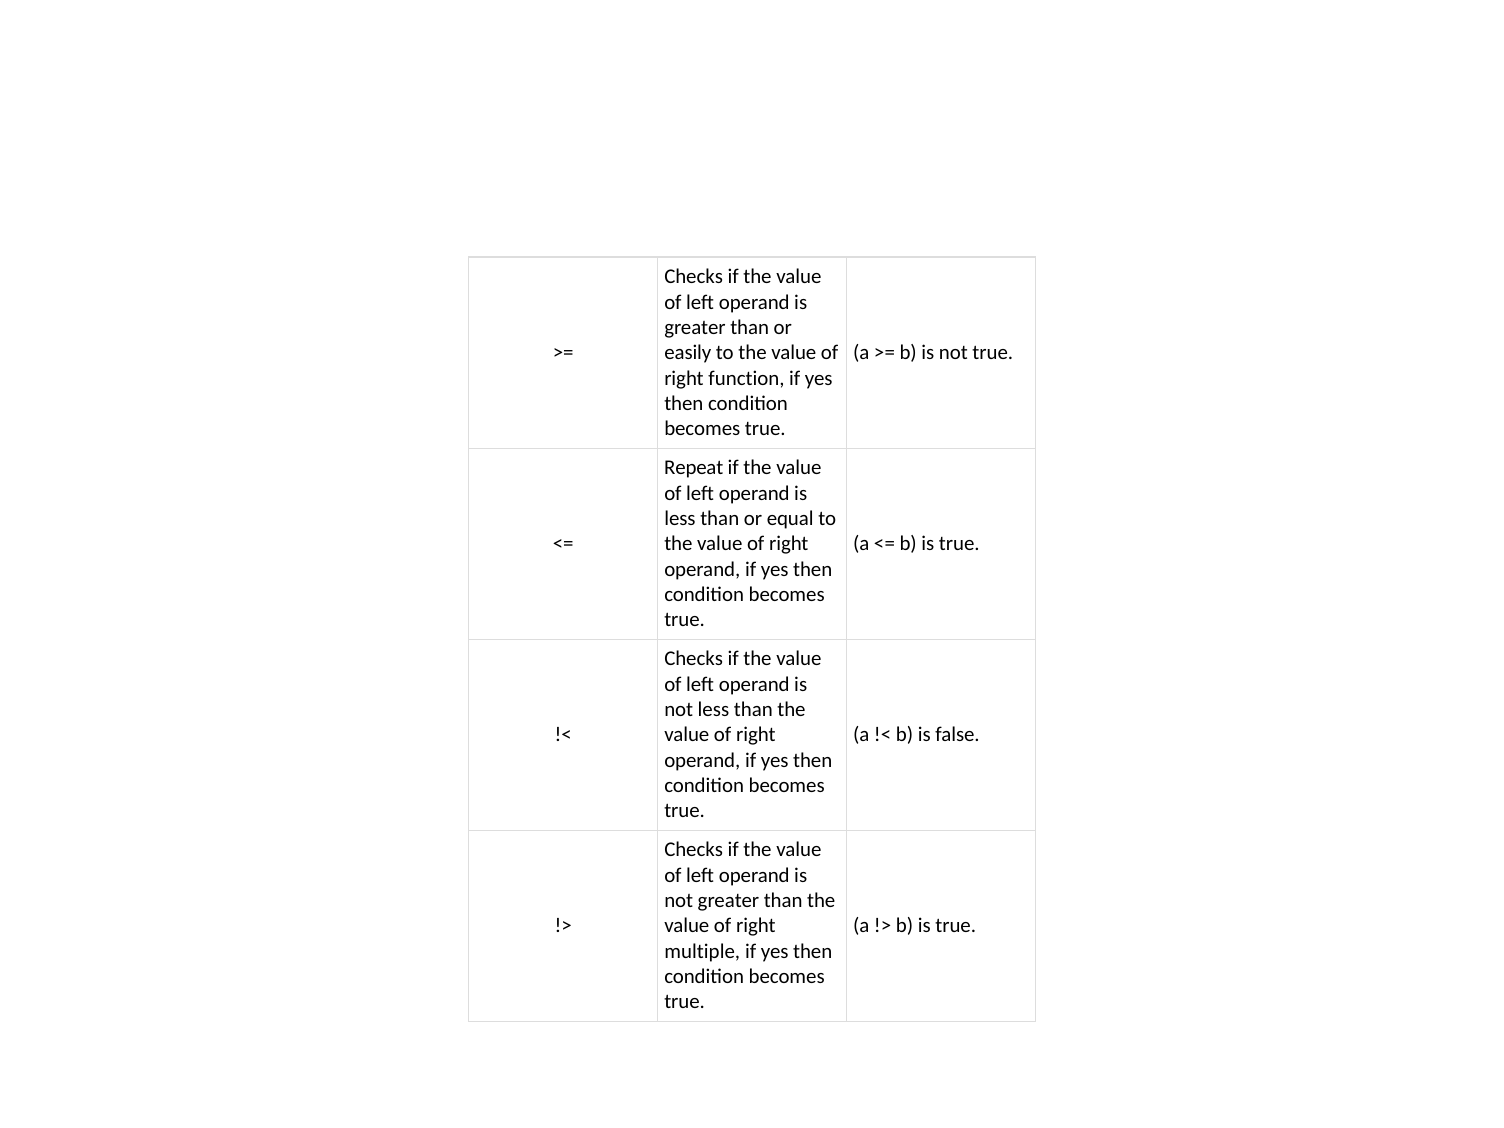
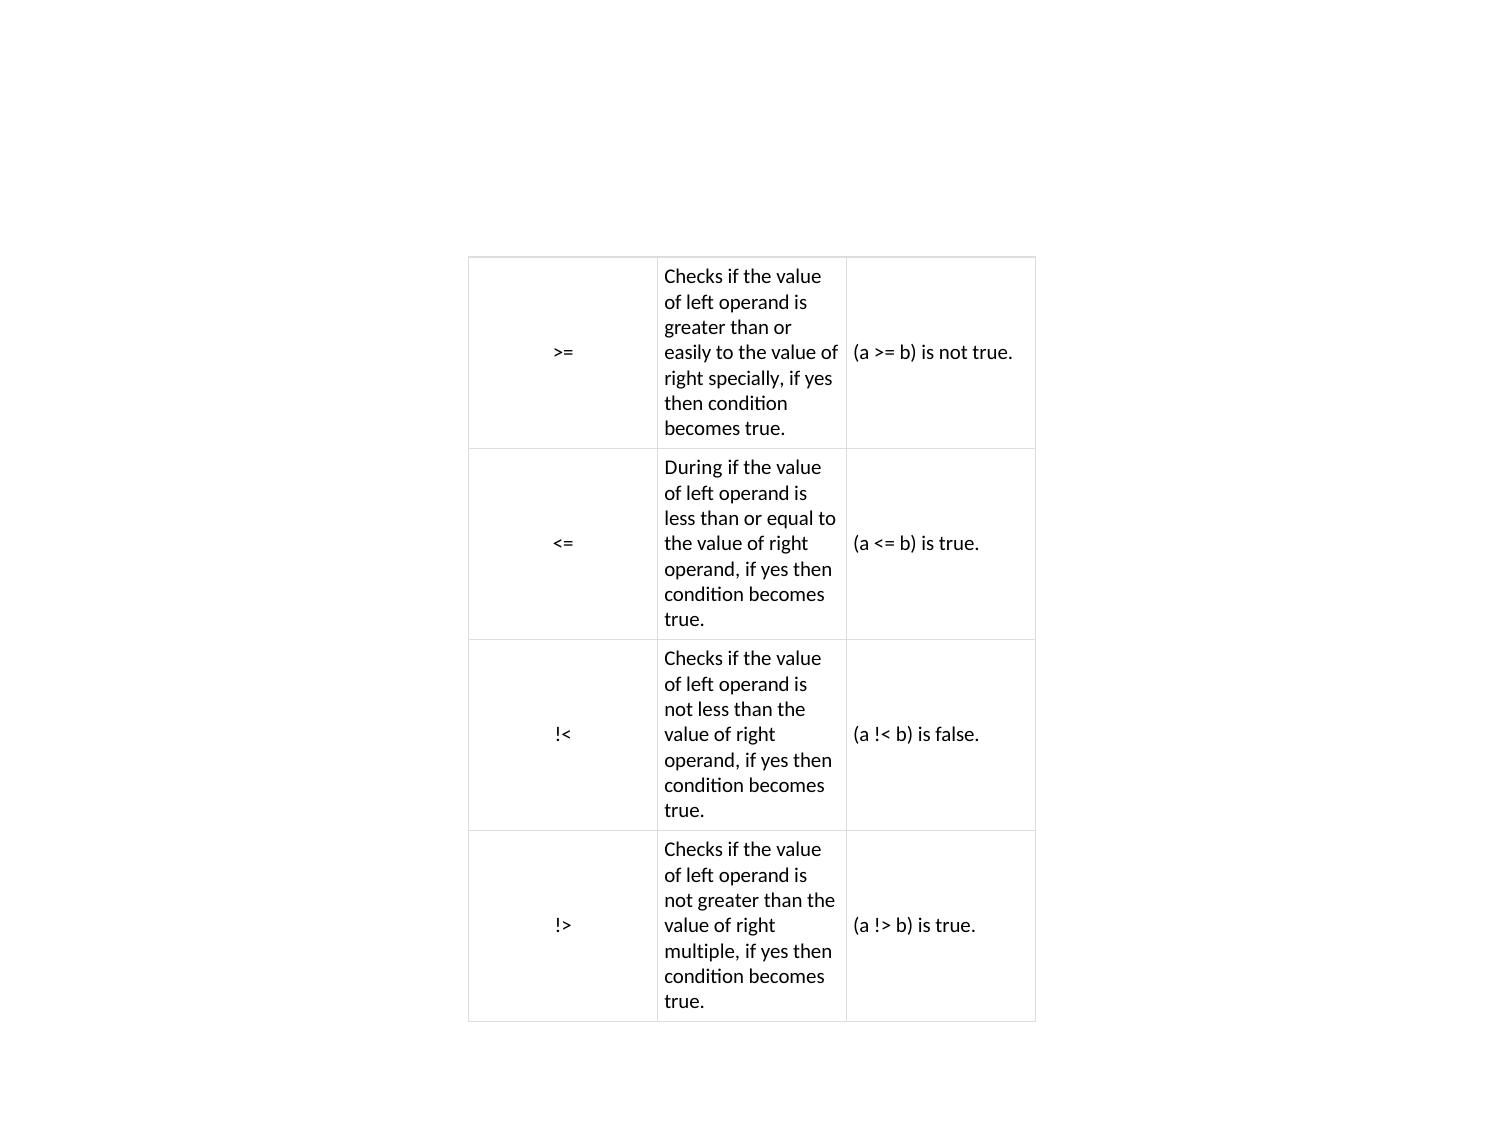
function: function -> specially
Repeat: Repeat -> During
